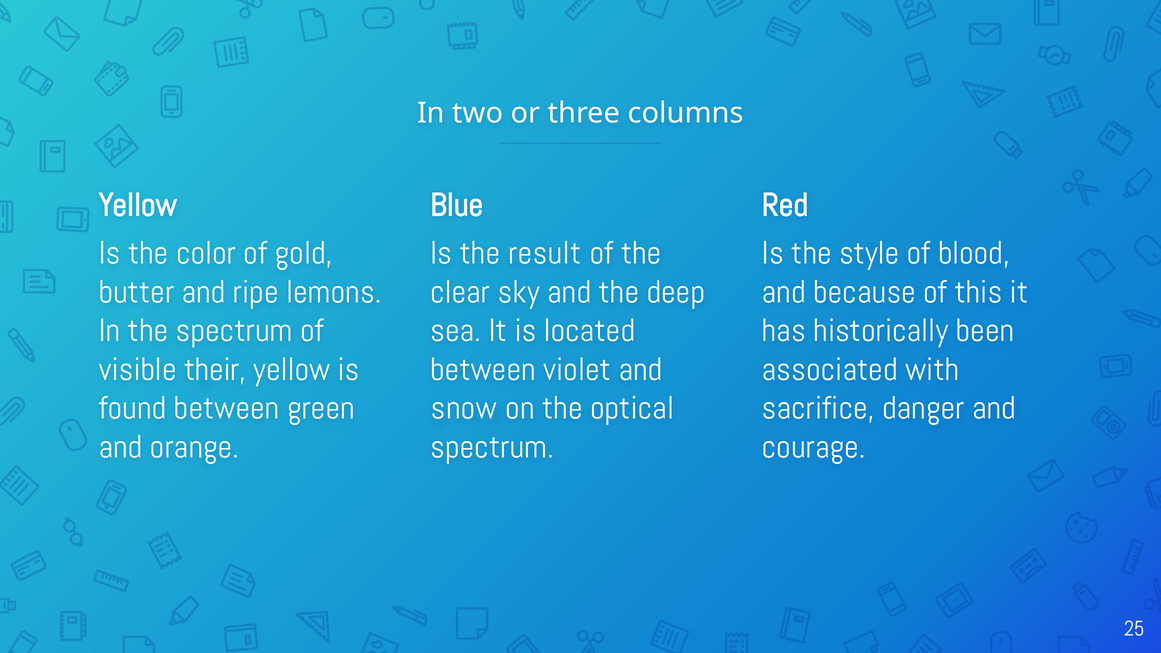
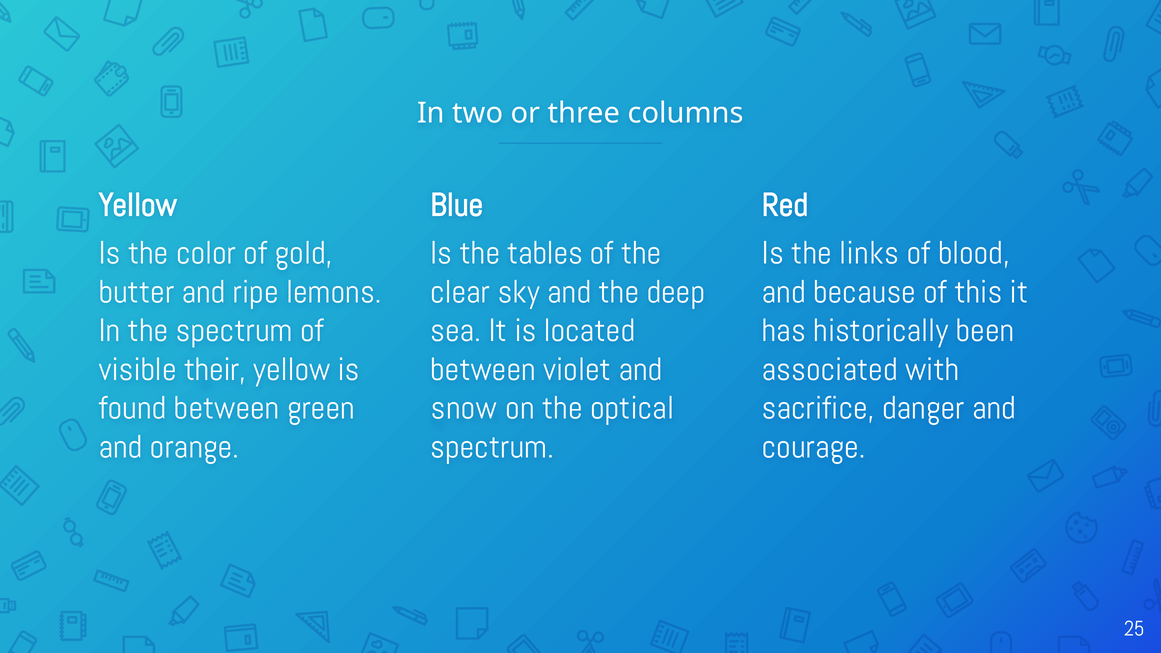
result: result -> tables
style: style -> links
